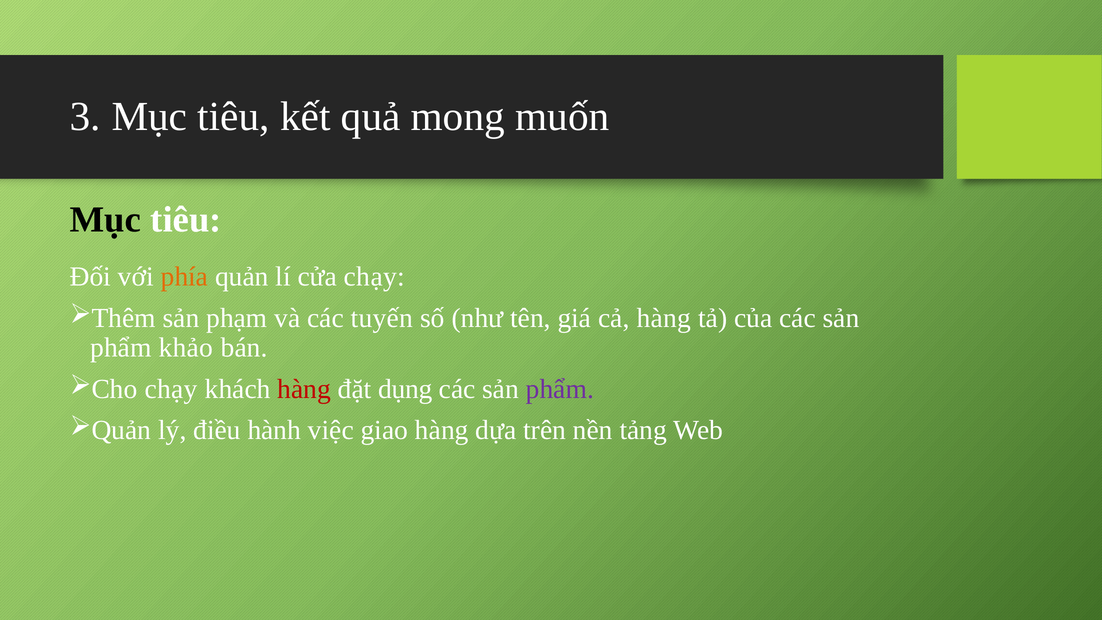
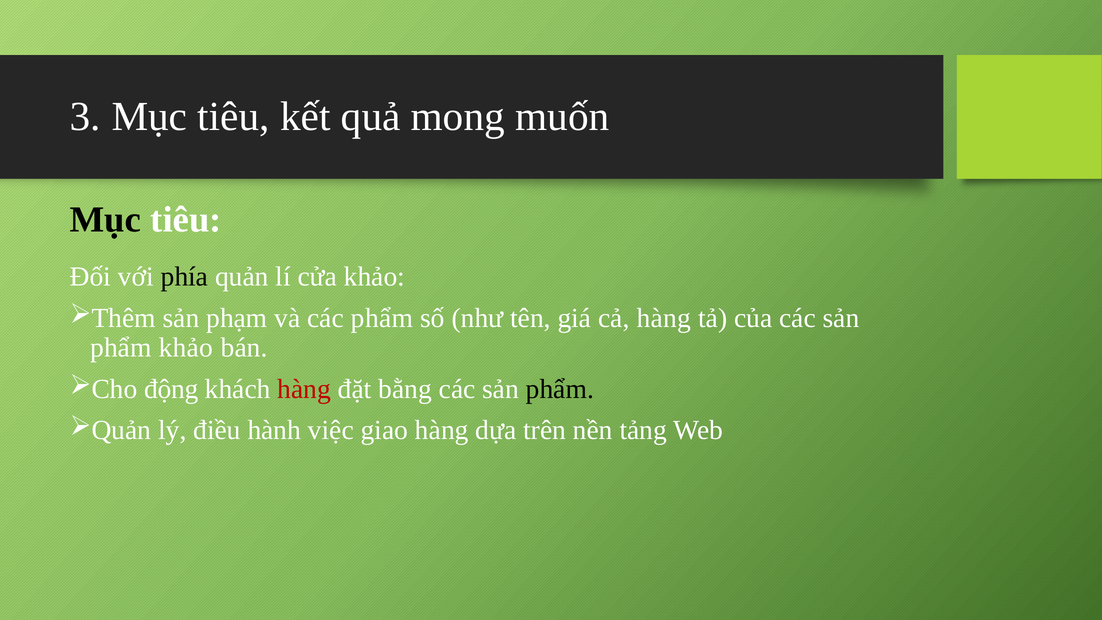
phía colour: orange -> black
cửa chạy: chạy -> khảo
các tuyến: tuyến -> phẩm
chạy at (171, 389): chạy -> động
dụng: dụng -> bằng
phẩm at (560, 389) colour: purple -> black
